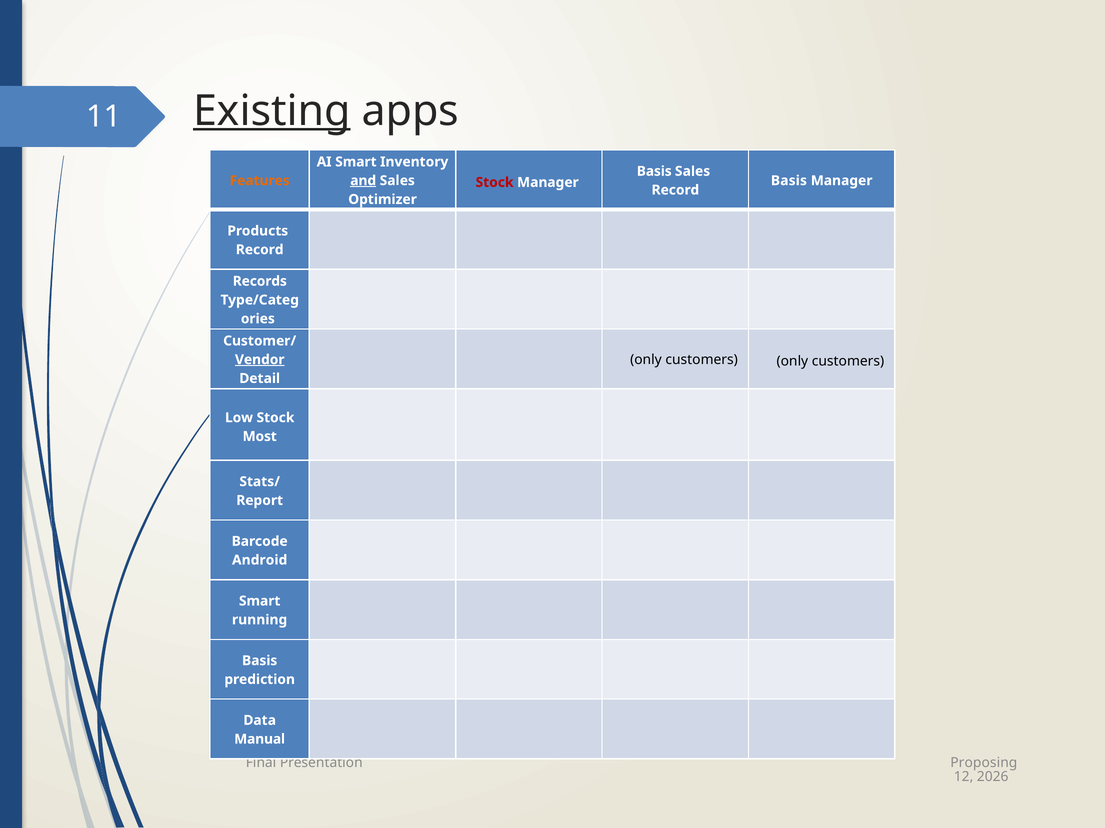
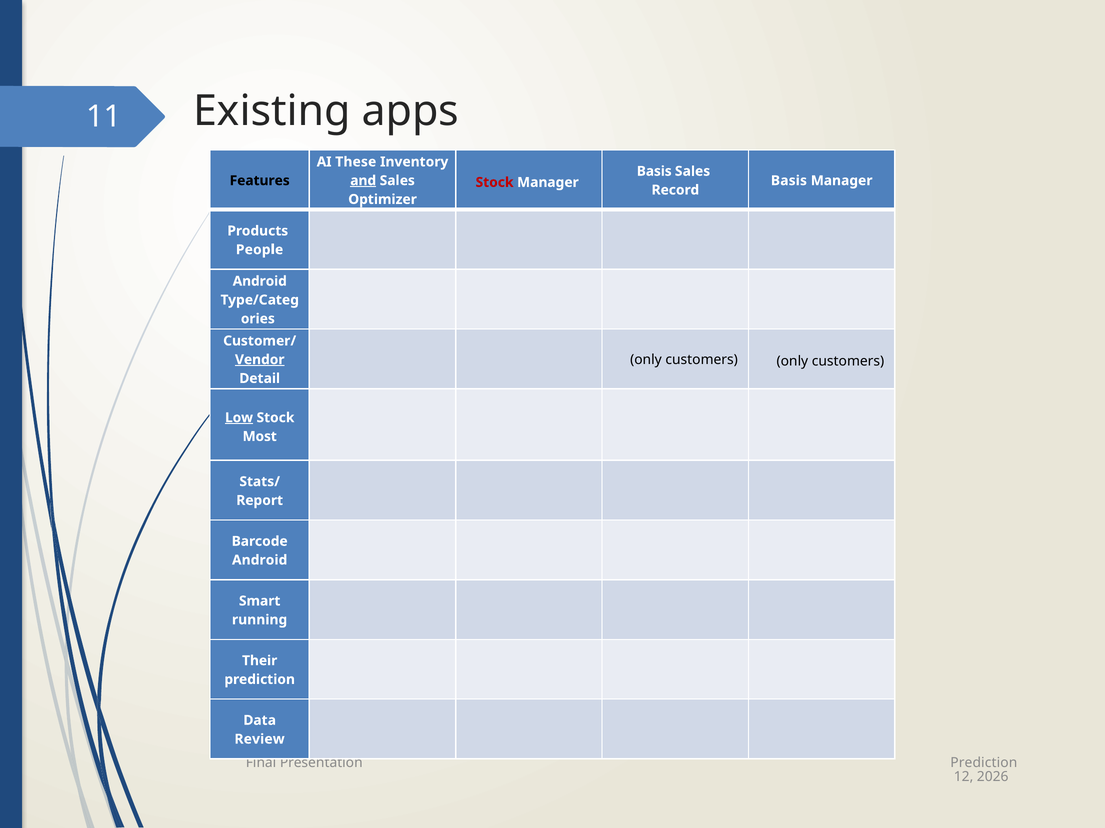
Existing underline: present -> none
AI Smart: Smart -> These
Features colour: orange -> black
Record at (260, 250): Record -> People
Records at (260, 281): Records -> Android
Low underline: none -> present
Basis at (260, 661): Basis -> Their
Manual: Manual -> Review
Proposing at (984, 764): Proposing -> Prediction
